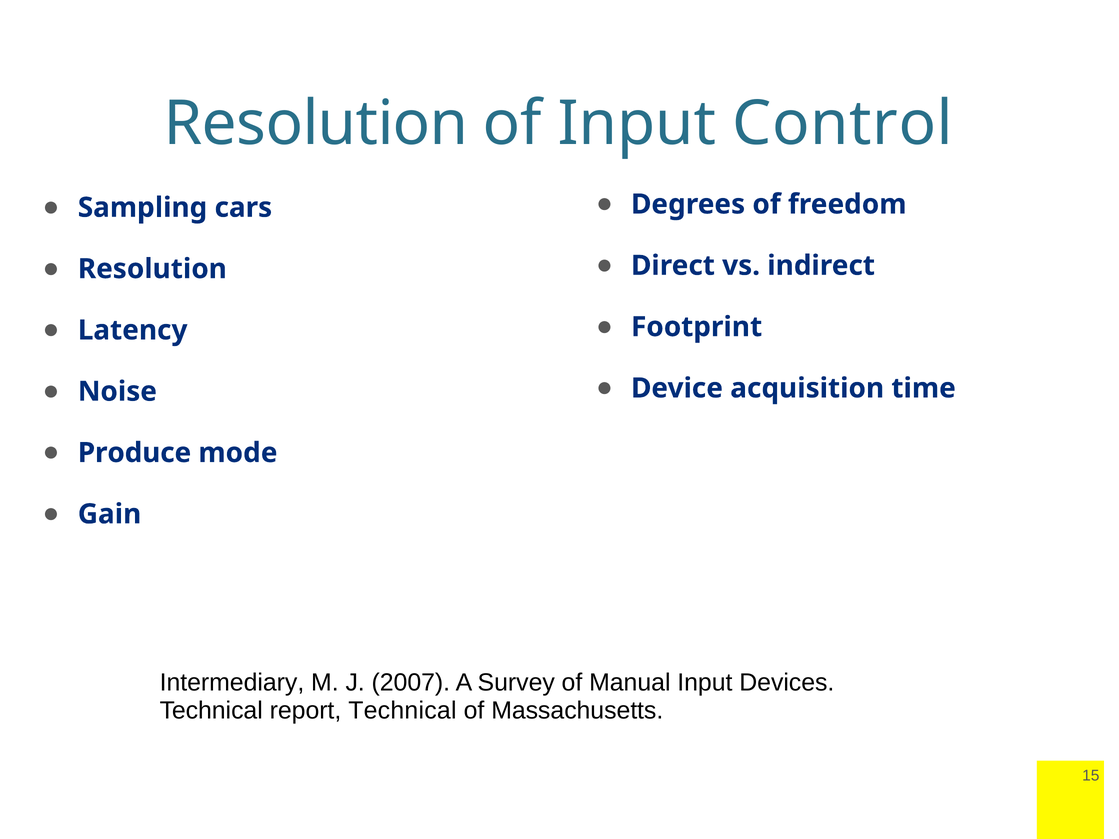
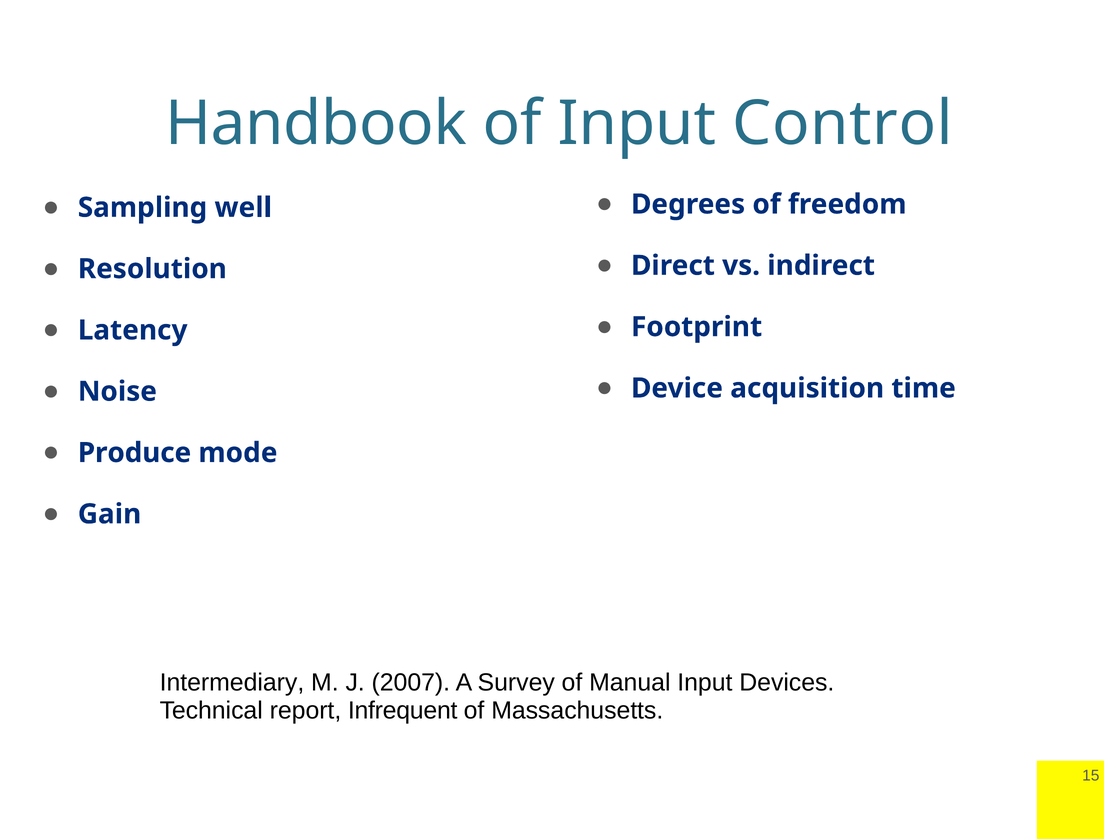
Resolution at (316, 124): Resolution -> Handbook
cars: cars -> well
report Technical: Technical -> Infrequent
